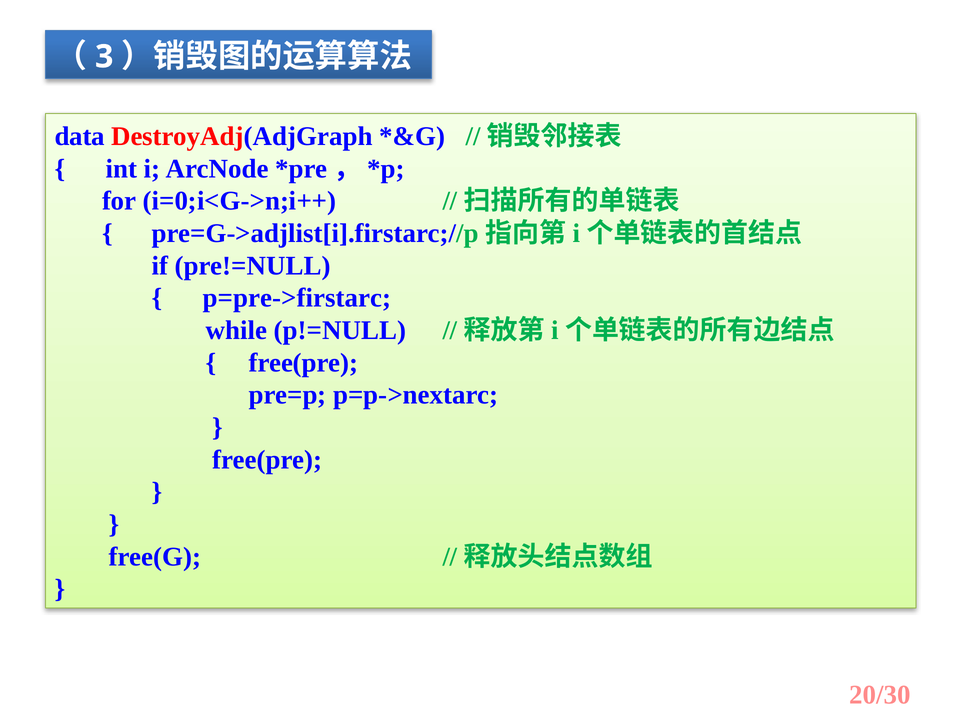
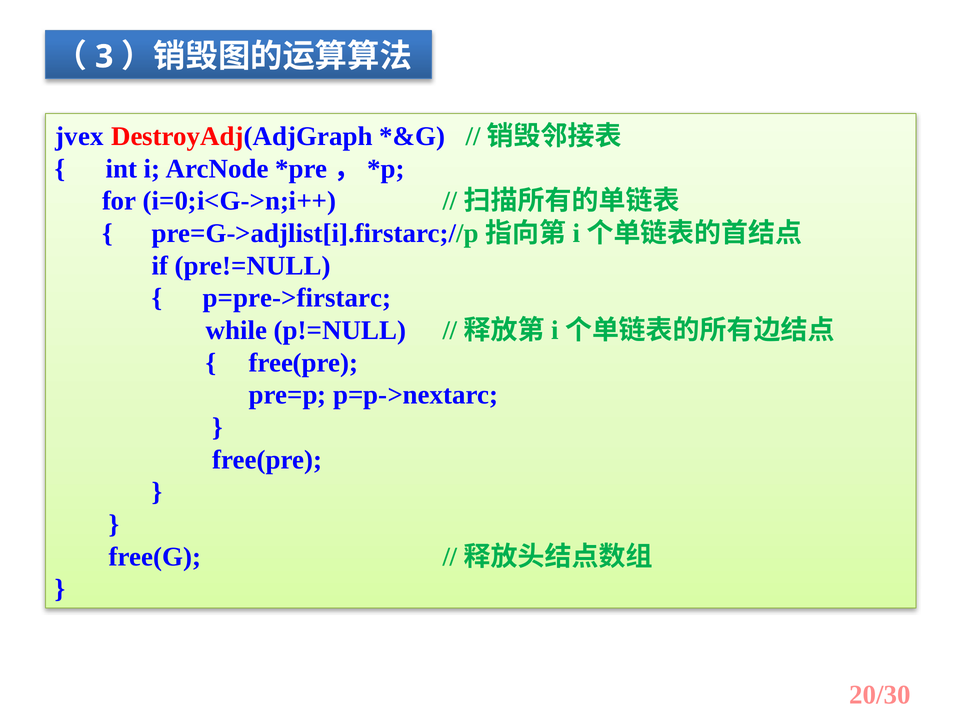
data: data -> jvex
